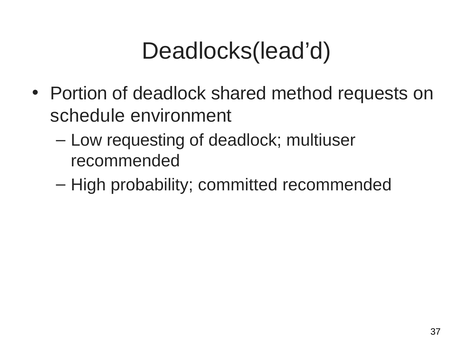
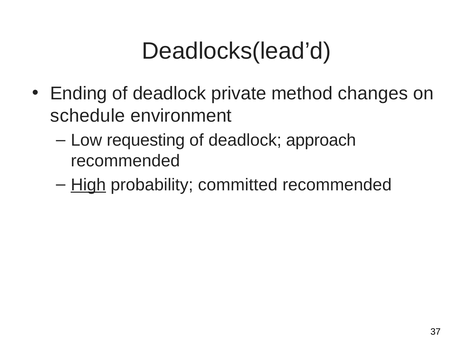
Portion: Portion -> Ending
shared: shared -> private
requests: requests -> changes
multiuser: multiuser -> approach
High underline: none -> present
